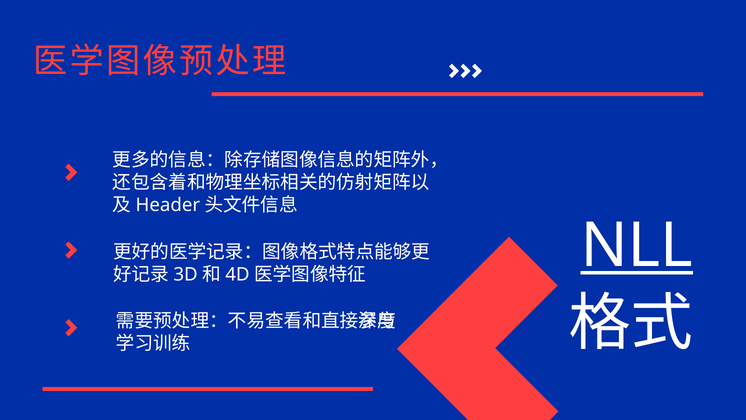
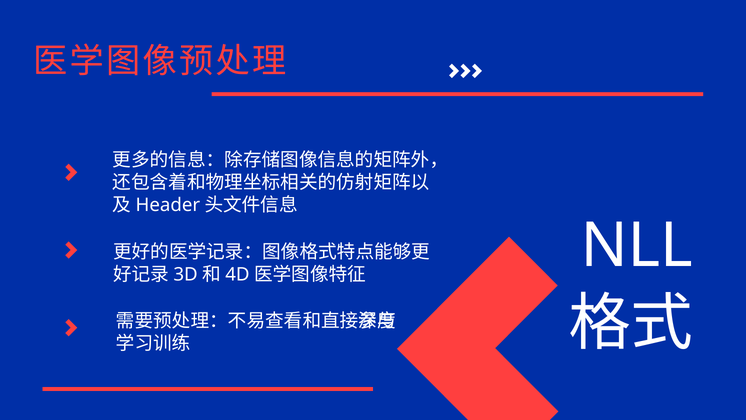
NLL underline: present -> none
